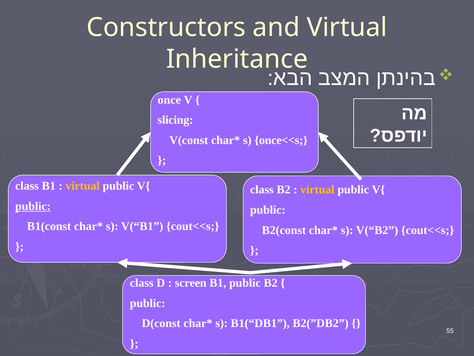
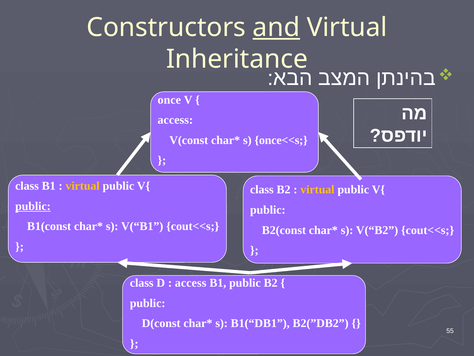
and underline: none -> present
slicing at (175, 120): slicing -> access
screen at (191, 283): screen -> access
